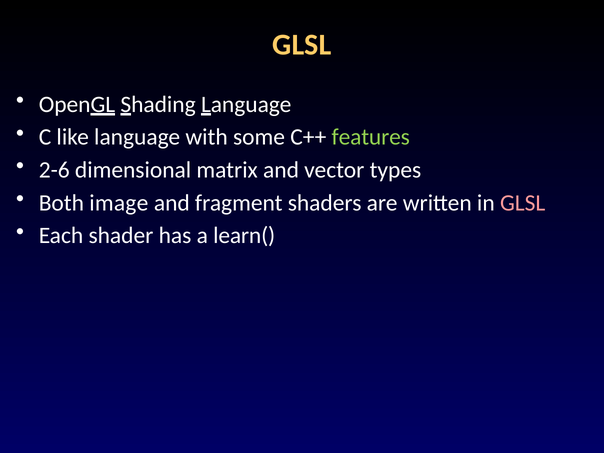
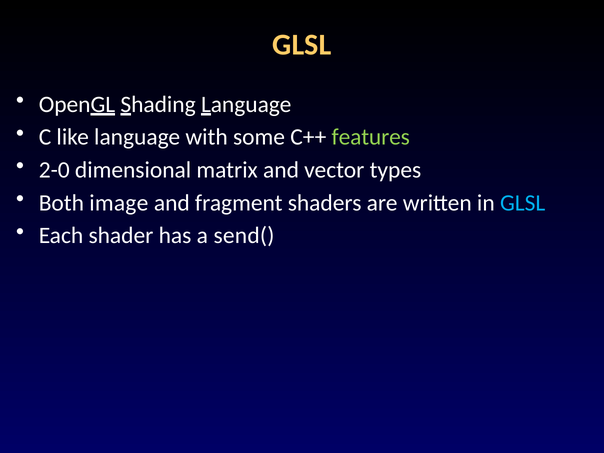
2-6: 2-6 -> 2-0
GLSL at (523, 203) colour: pink -> light blue
learn(: learn( -> send(
